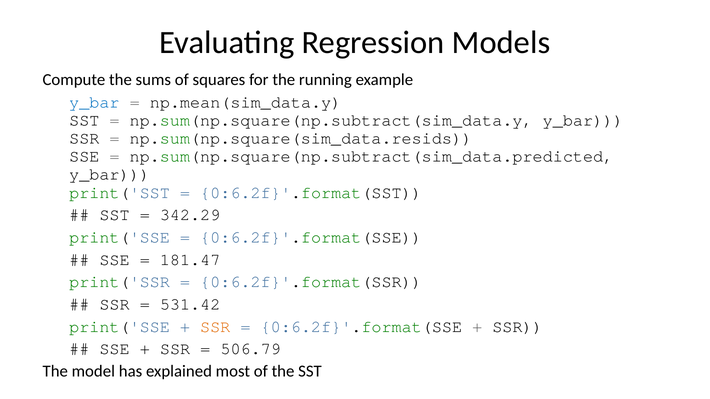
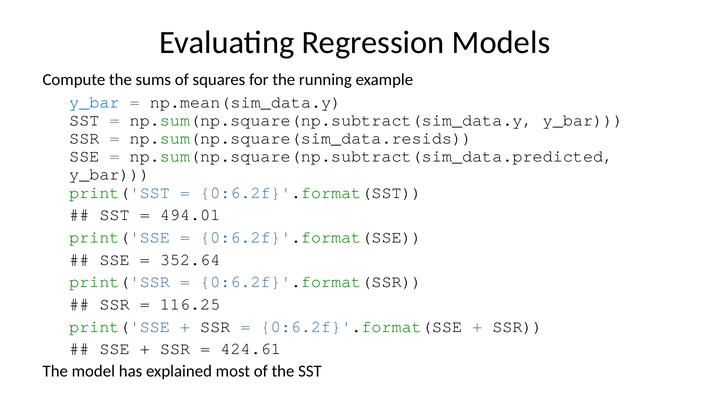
342.29: 342.29 -> 494.01
181.47: 181.47 -> 352.64
531.42: 531.42 -> 116.25
SSR at (215, 327) colour: orange -> black
506.79: 506.79 -> 424.61
